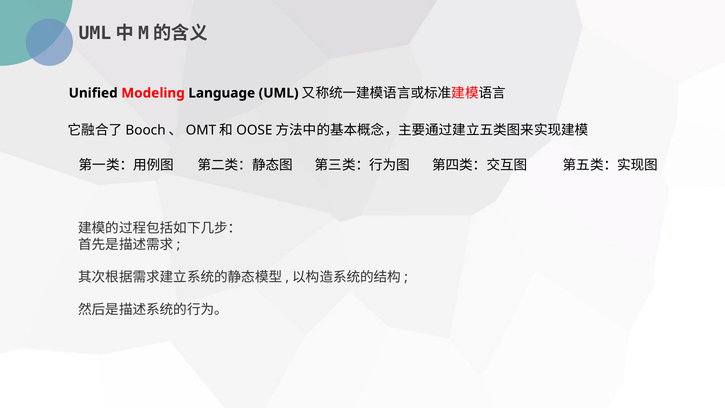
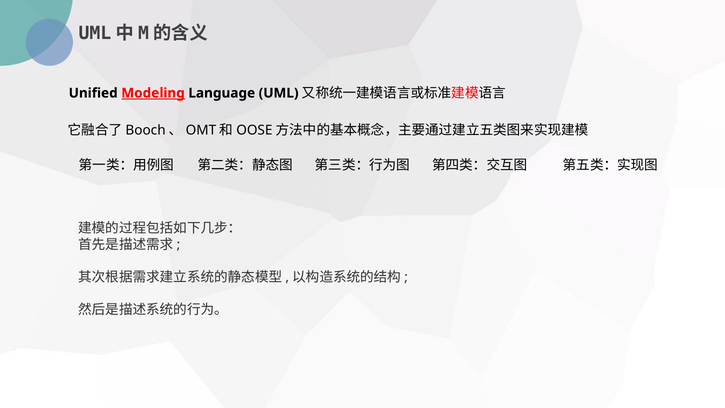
Modeling underline: none -> present
